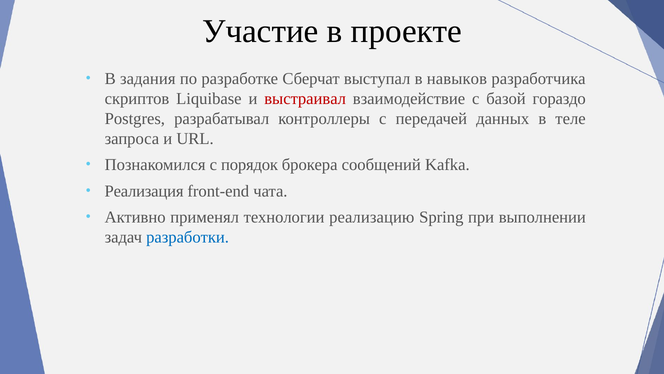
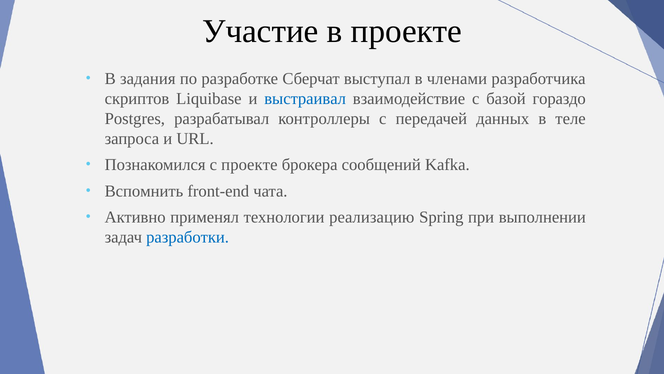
навыков: навыков -> членами
выстраивал colour: red -> blue
с порядок: порядок -> проекте
Реализация: Реализация -> Вспомнить
